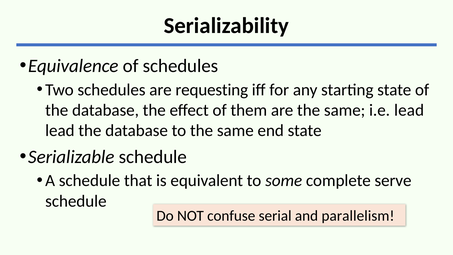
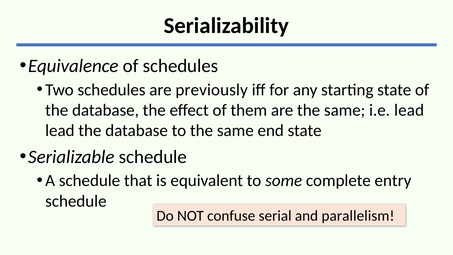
requesting: requesting -> previously
serve: serve -> entry
